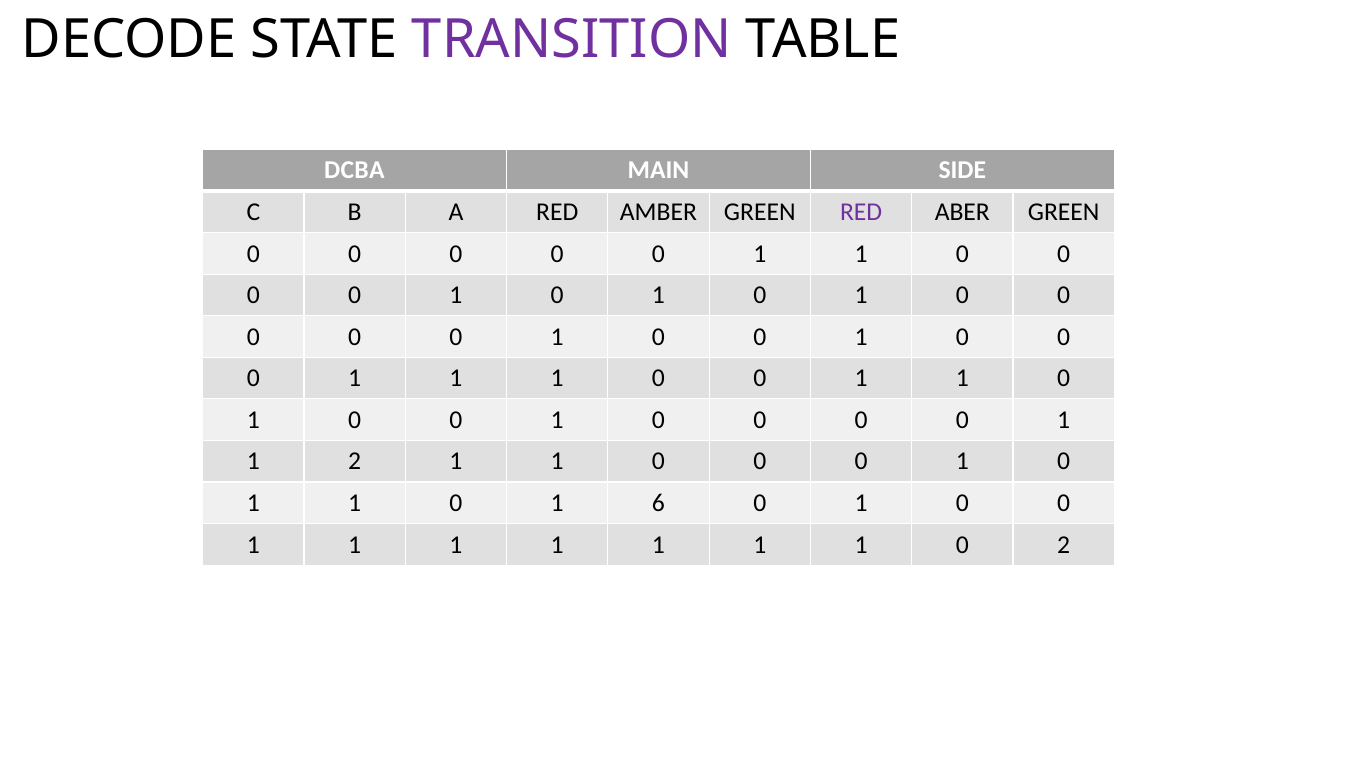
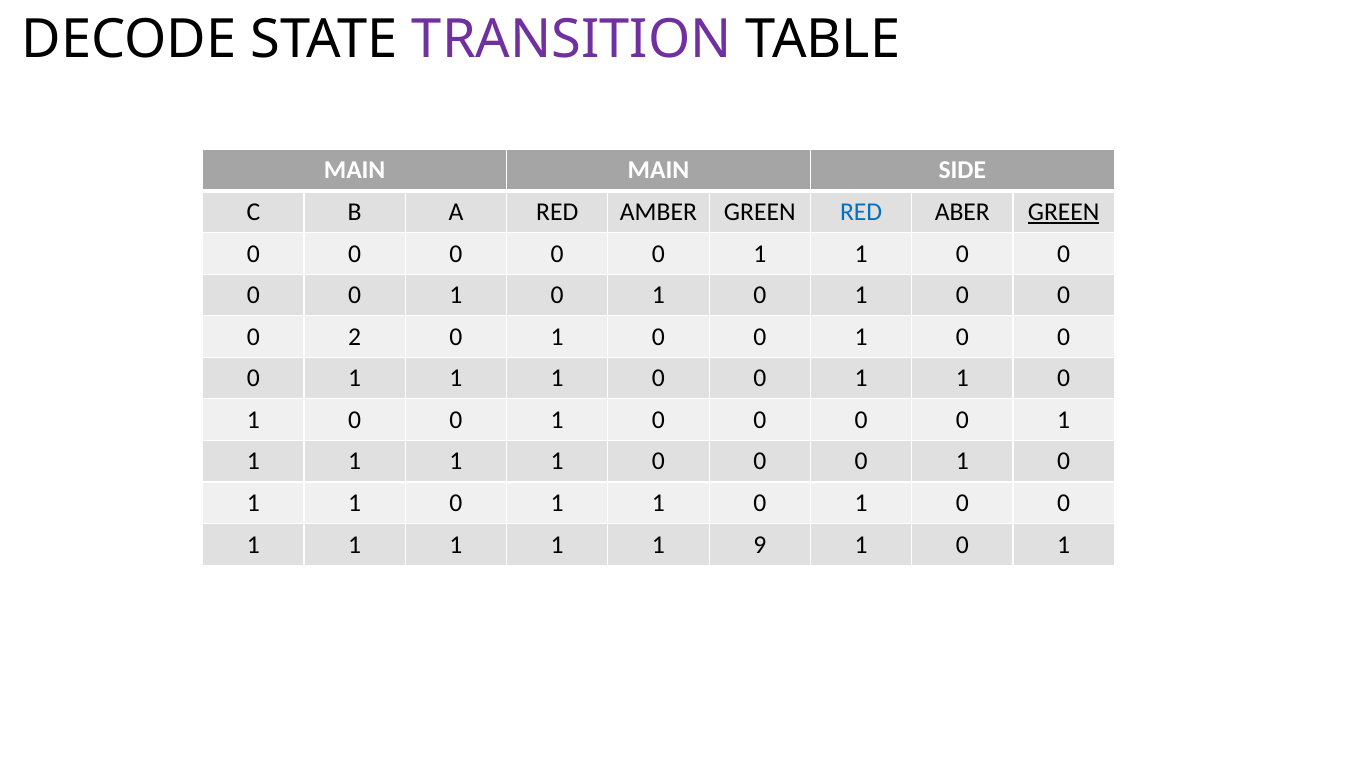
DCBA at (354, 171): DCBA -> MAIN
RED at (861, 212) colour: purple -> blue
GREEN at (1064, 212) underline: none -> present
0 at (355, 337): 0 -> 2
2 at (355, 462): 2 -> 1
6 at (658, 503): 6 -> 1
1 at (760, 545): 1 -> 9
2 at (1064, 545): 2 -> 1
